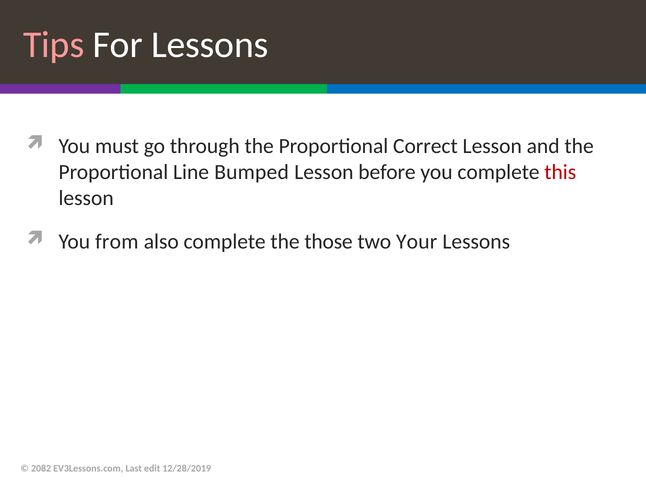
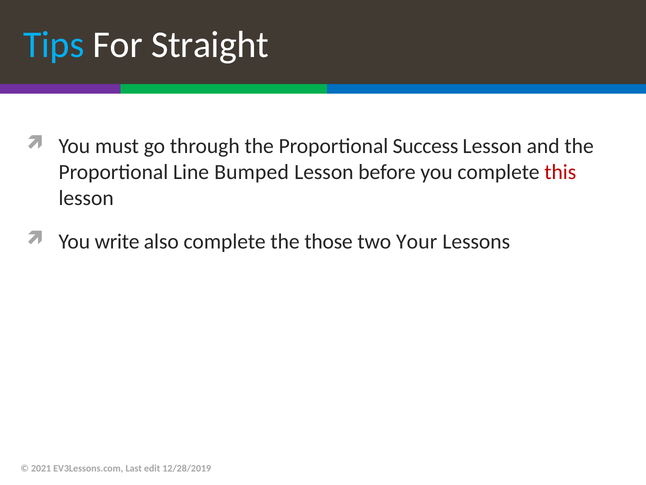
Tips colour: pink -> light blue
For Lessons: Lessons -> Straight
Correct: Correct -> Success
from: from -> write
2082: 2082 -> 2021
